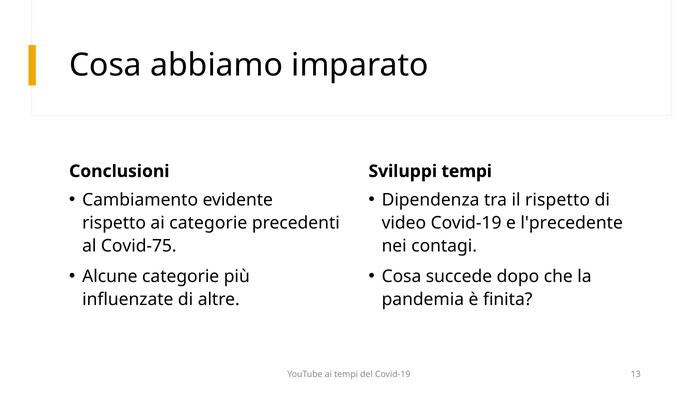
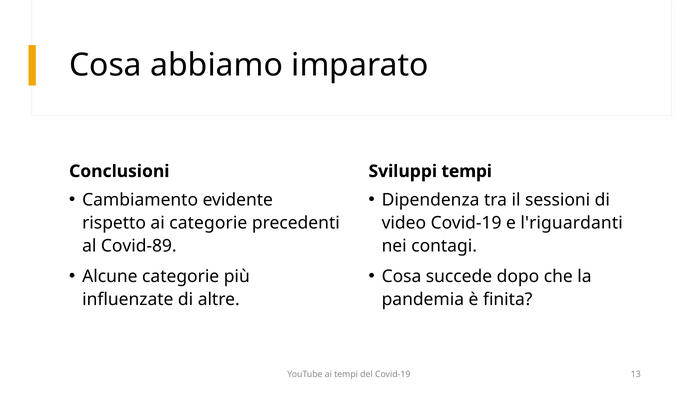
il rispetto: rispetto -> sessioni
l'precedente: l'precedente -> l'riguardanti
Covid-75: Covid-75 -> Covid-89
